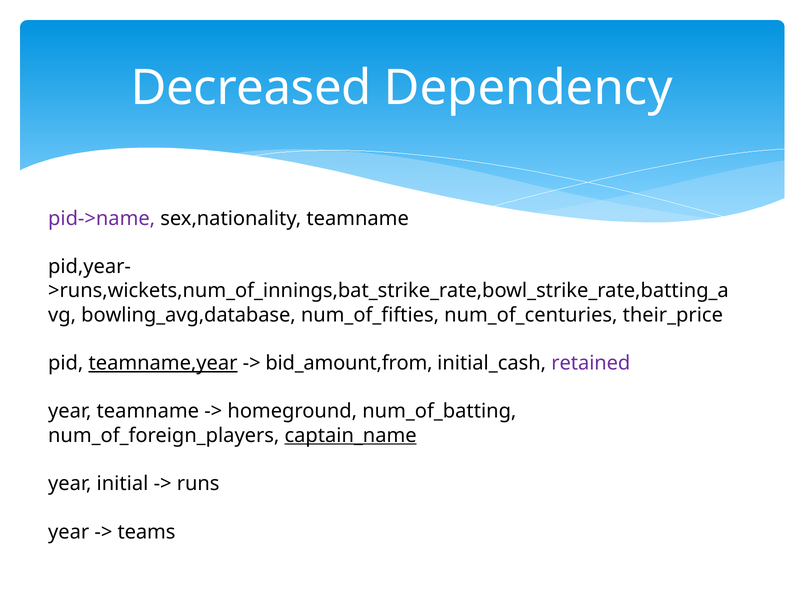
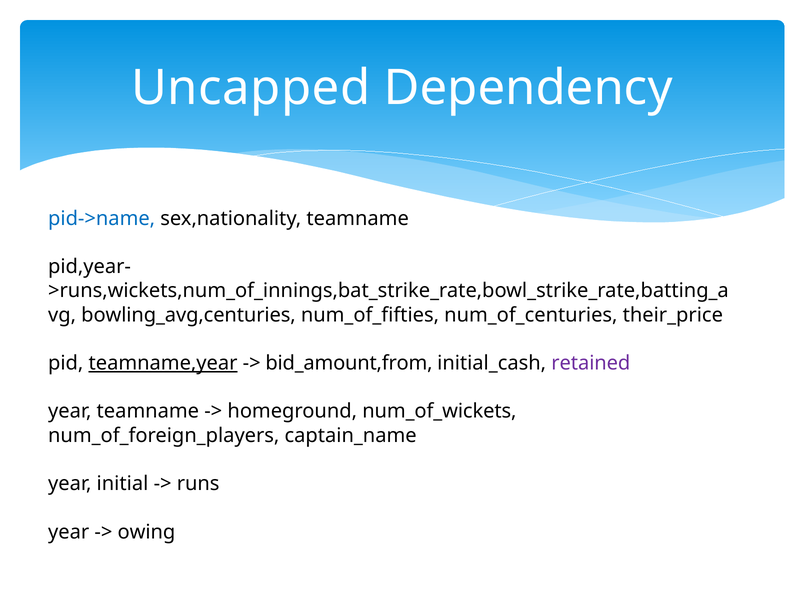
Decreased: Decreased -> Uncapped
pid->name colour: purple -> blue
bowling_avg,database: bowling_avg,database -> bowling_avg,centuries
num_of_batting: num_of_batting -> num_of_wickets
captain_name underline: present -> none
teams: teams -> owing
